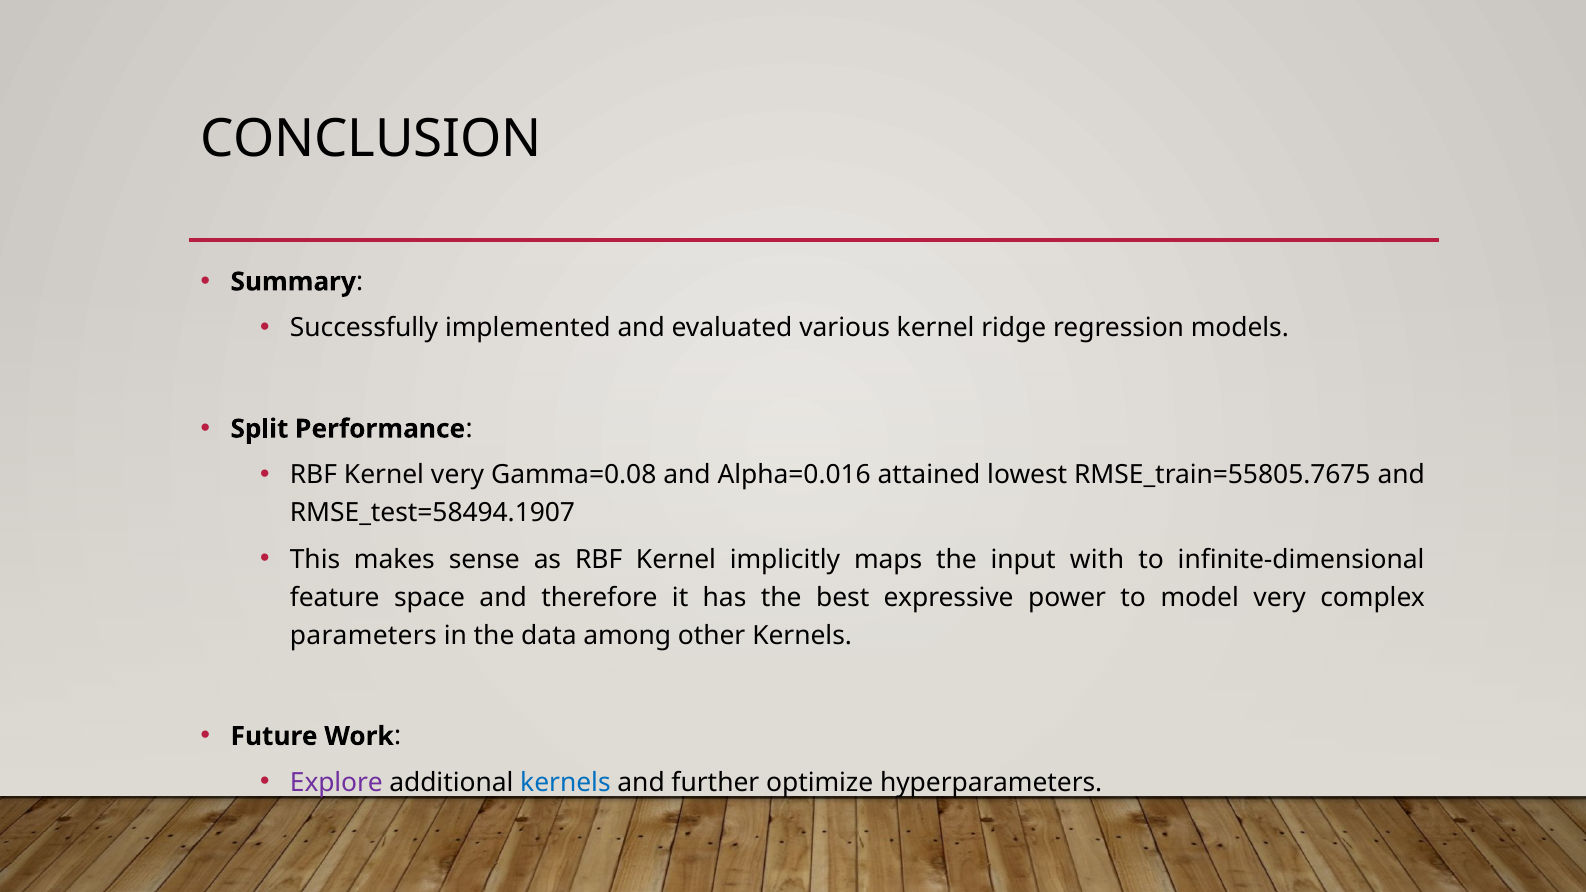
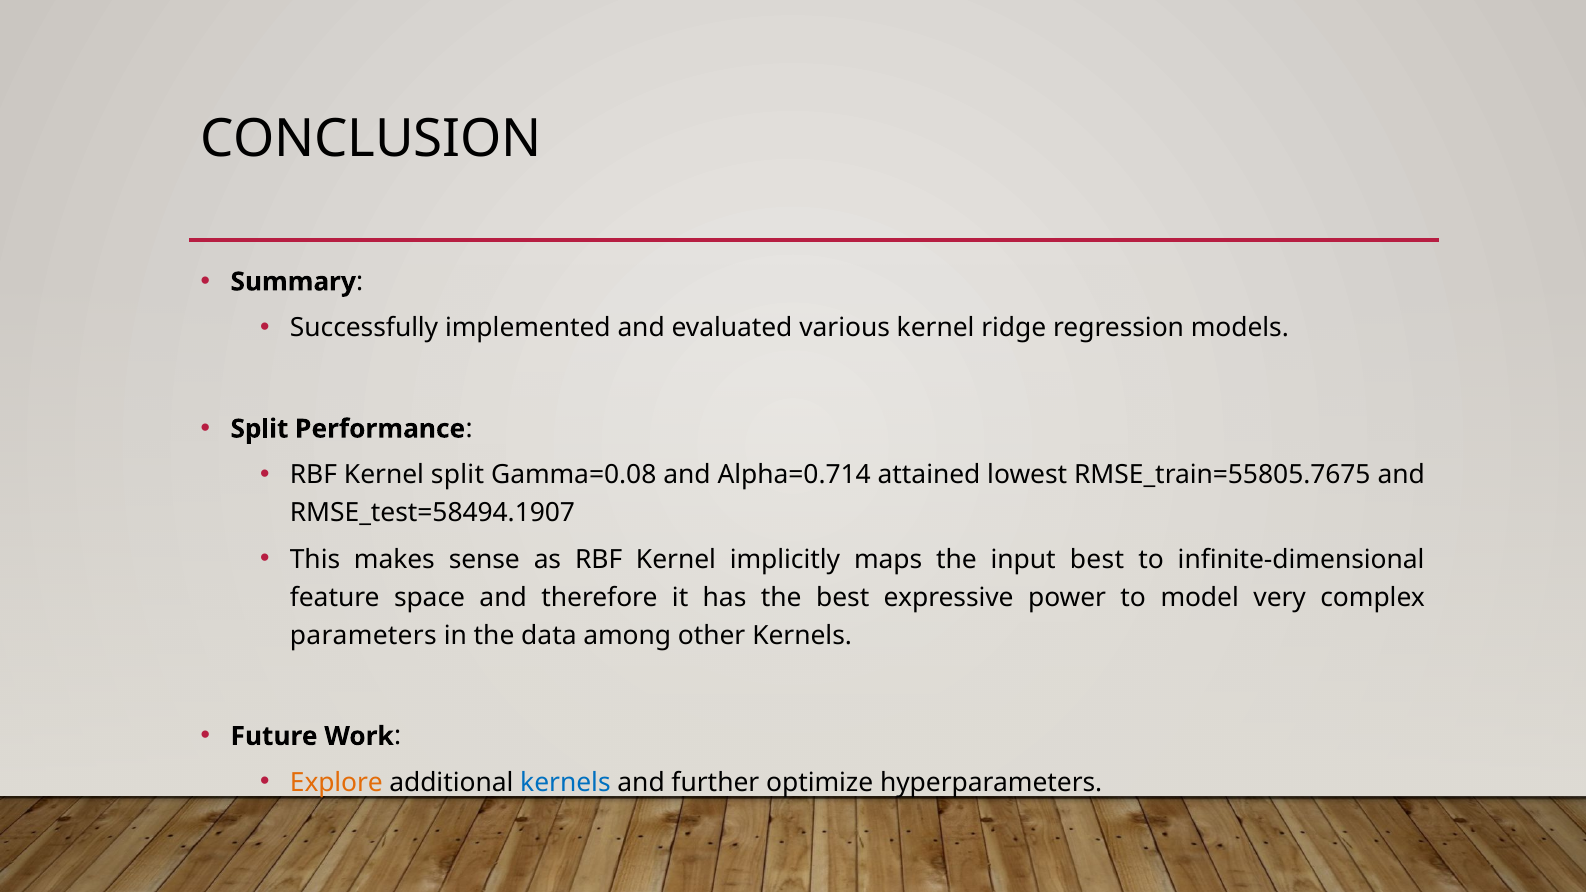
Kernel very: very -> split
Alpha=0.016: Alpha=0.016 -> Alpha=0.714
input with: with -> best
Explore colour: purple -> orange
